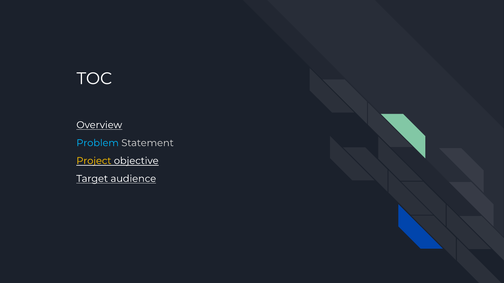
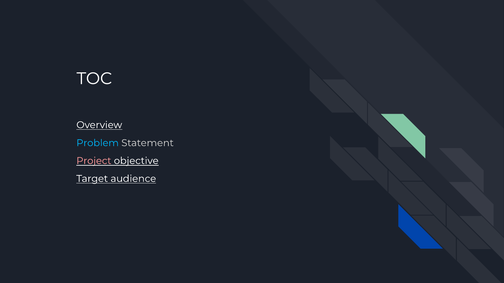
Project colour: yellow -> pink
